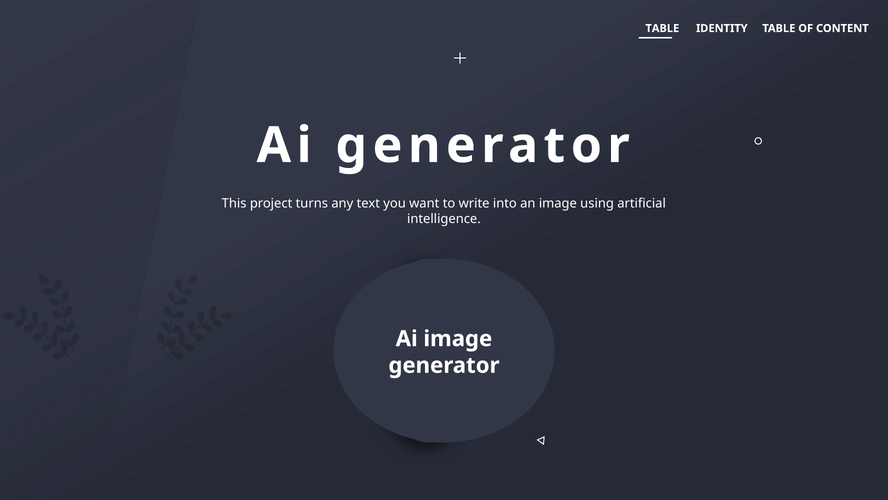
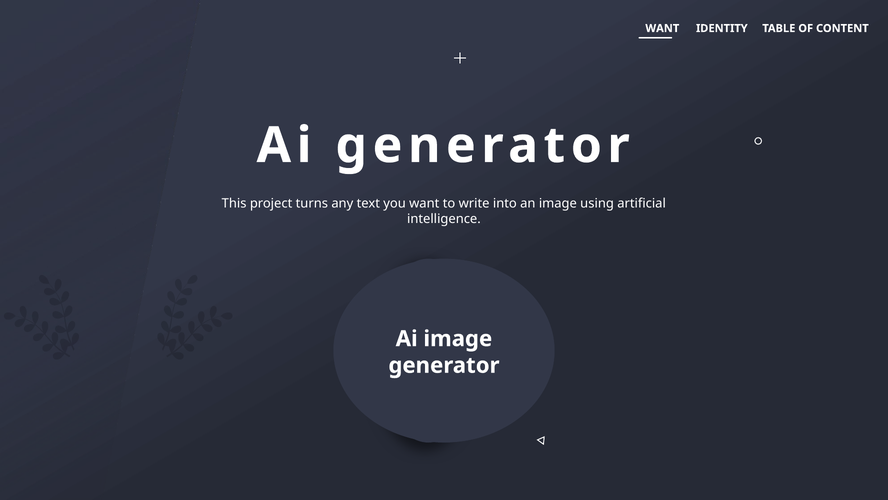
TABLE at (662, 28): TABLE -> WANT
